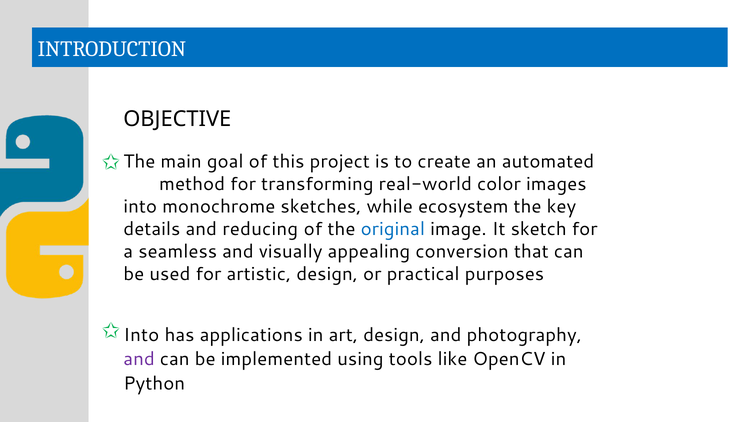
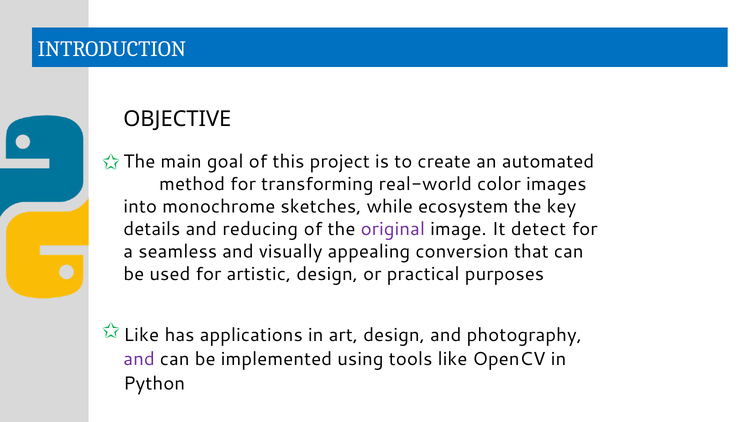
original colour: blue -> purple
sketch: sketch -> detect
Into at (141, 335): Into -> Like
